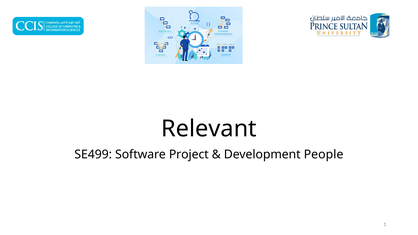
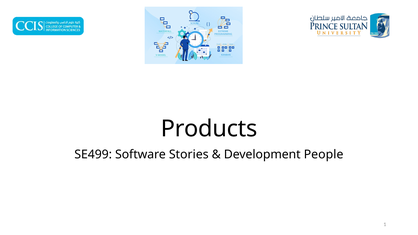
Relevant: Relevant -> Products
Project: Project -> Stories
